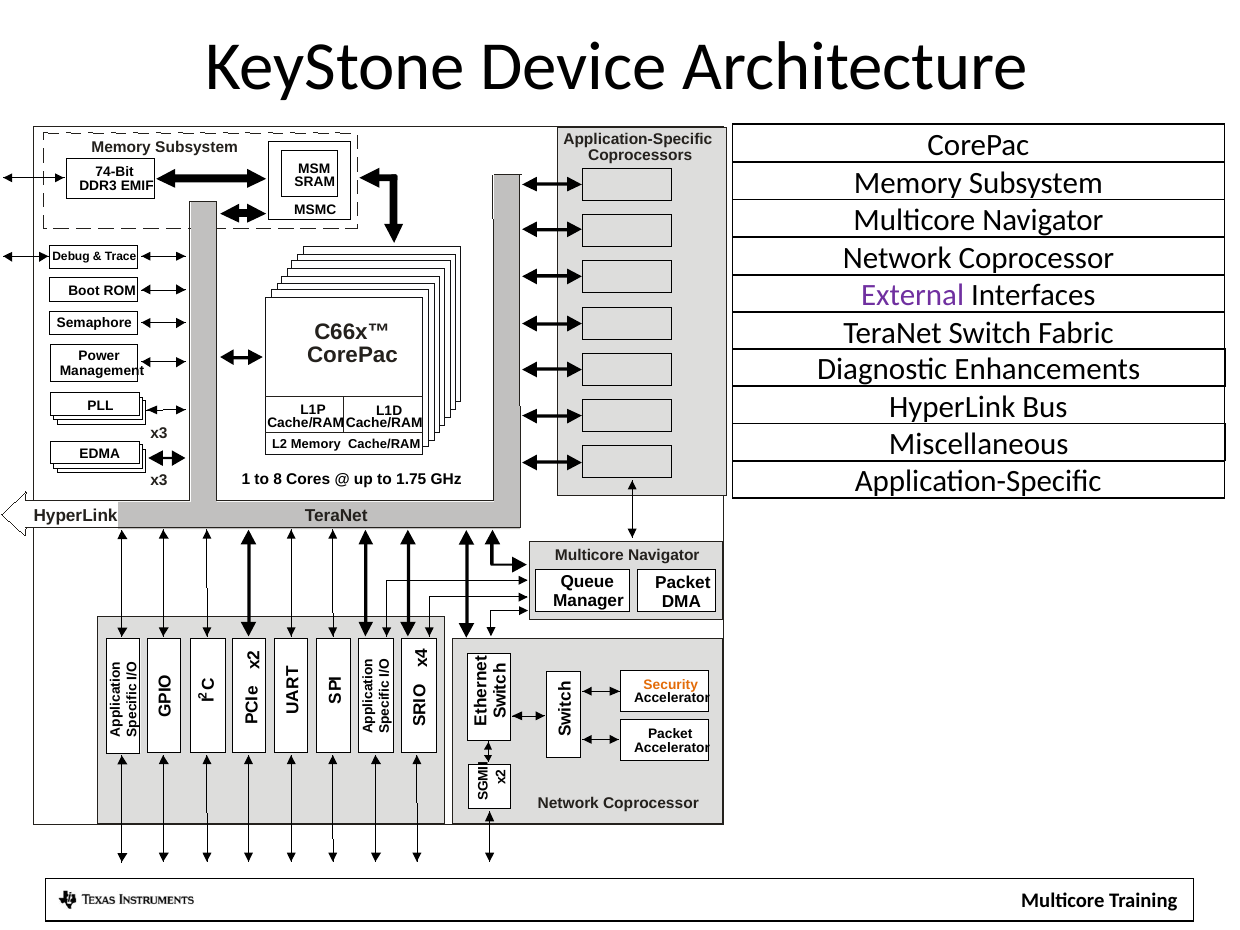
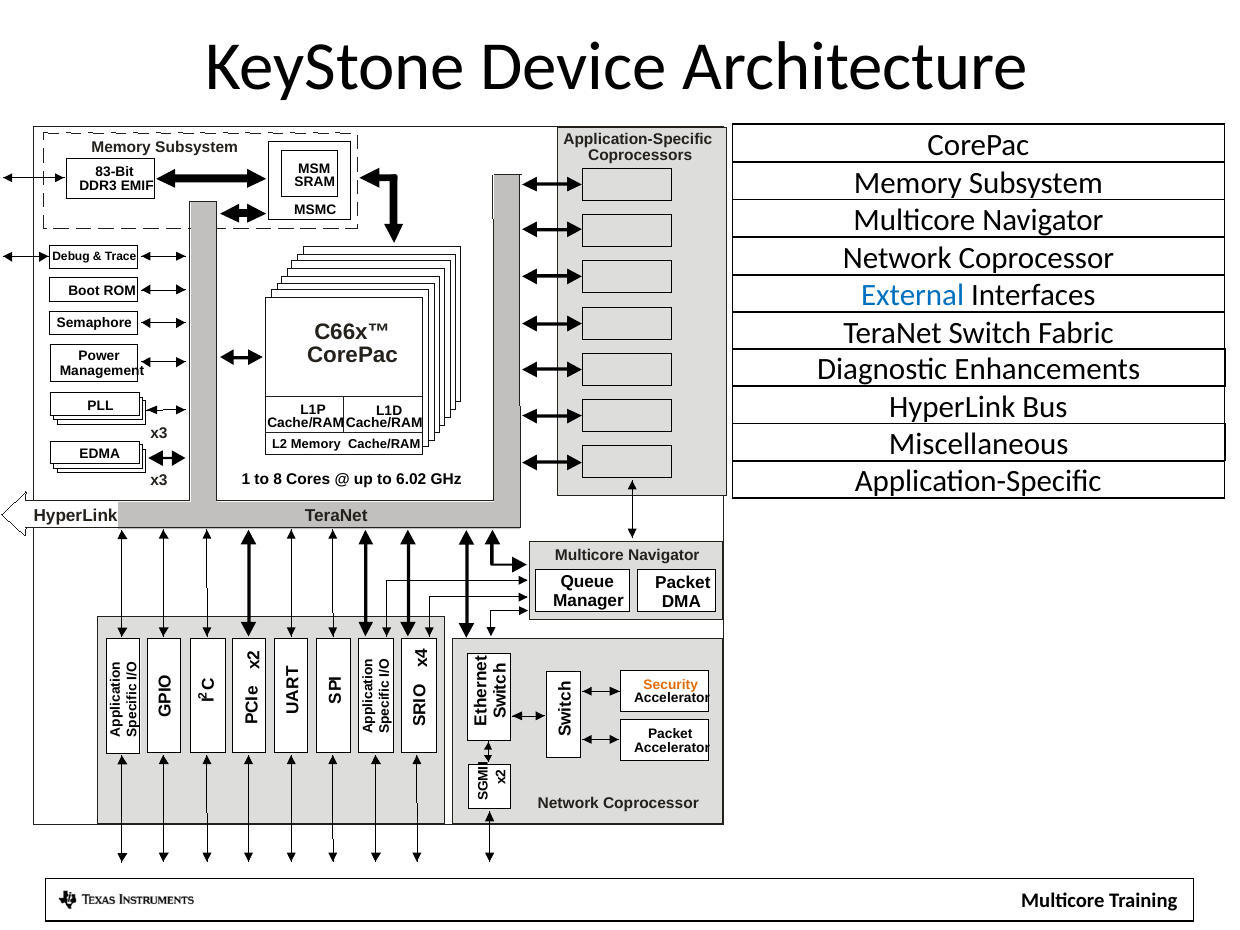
74-Bit: 74-Bit -> 83-Bit
External colour: purple -> blue
1.75: 1.75 -> 6.02
